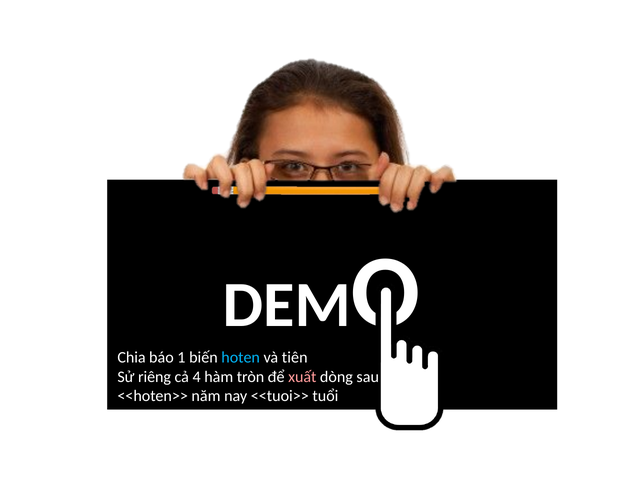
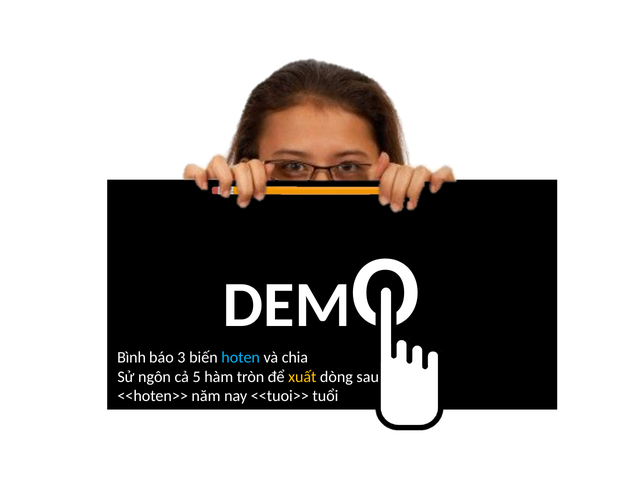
Chia: Chia -> Bình
1: 1 -> 3
tiên: tiên -> chia
riêng: riêng -> ngôn
4: 4 -> 5
xuất colour: pink -> yellow
